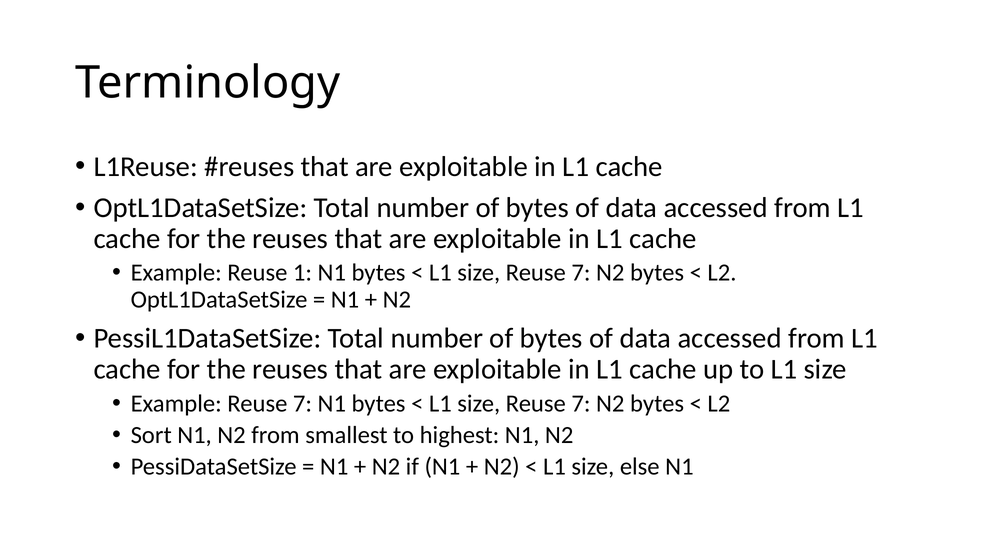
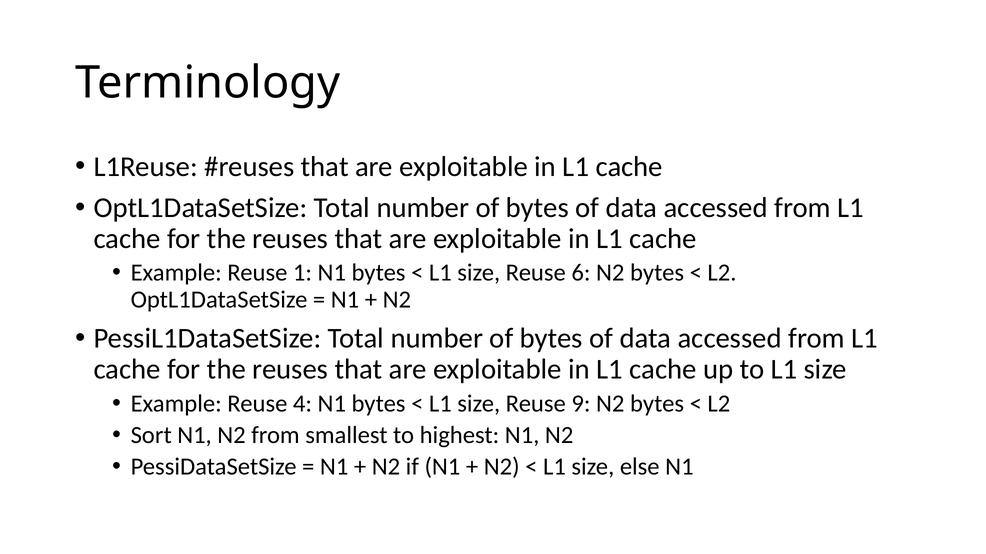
7 at (581, 273): 7 -> 6
Example Reuse 7: 7 -> 4
7 at (581, 404): 7 -> 9
